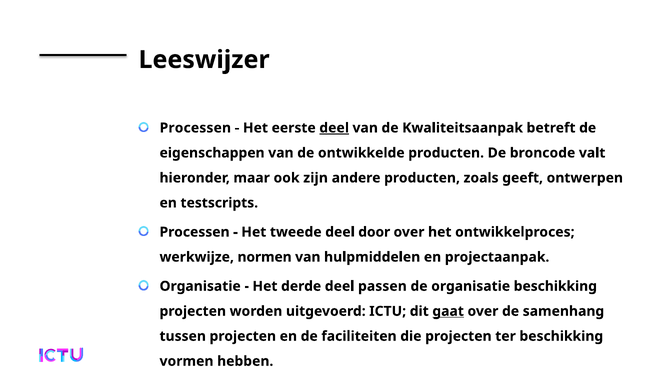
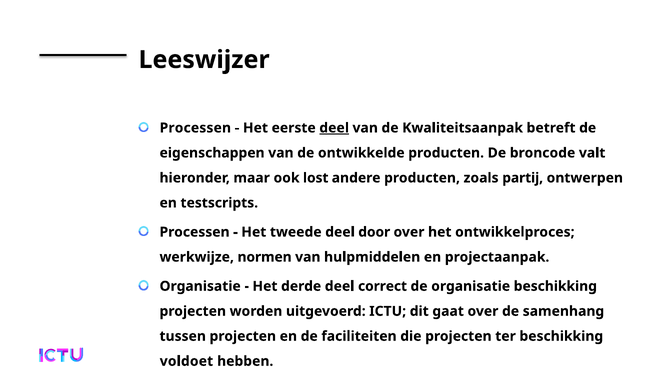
zijn: zijn -> lost
geeft: geeft -> partij
passen: passen -> correct
gaat underline: present -> none
vormen: vormen -> voldoet
